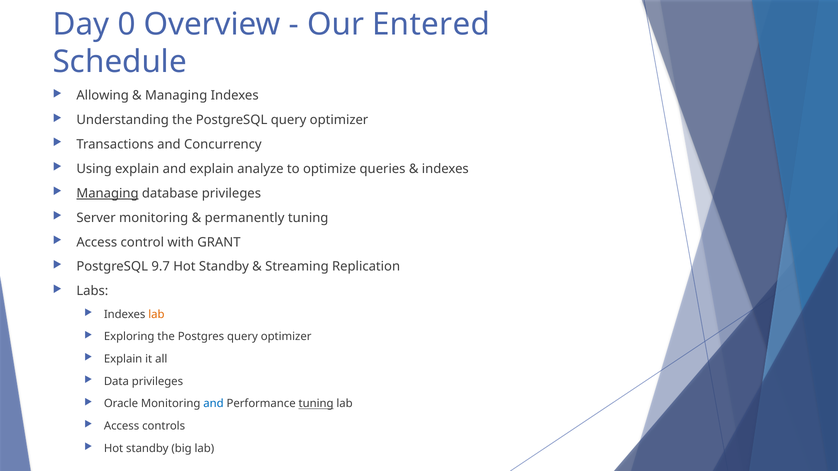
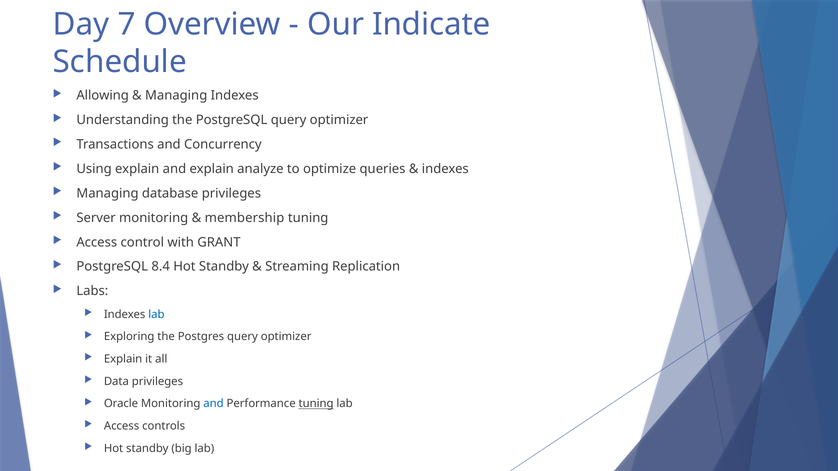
0: 0 -> 7
Entered: Entered -> Indicate
Managing at (107, 194) underline: present -> none
permanently: permanently -> membership
9.7: 9.7 -> 8.4
lab at (156, 315) colour: orange -> blue
